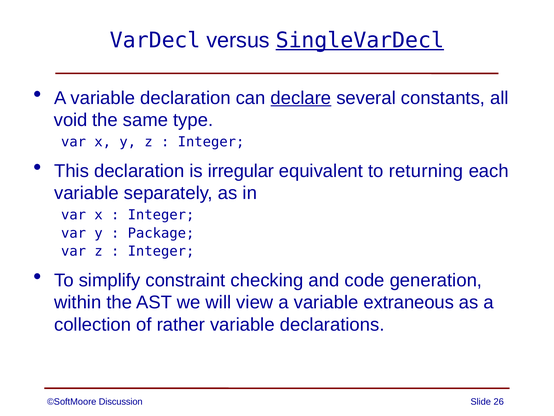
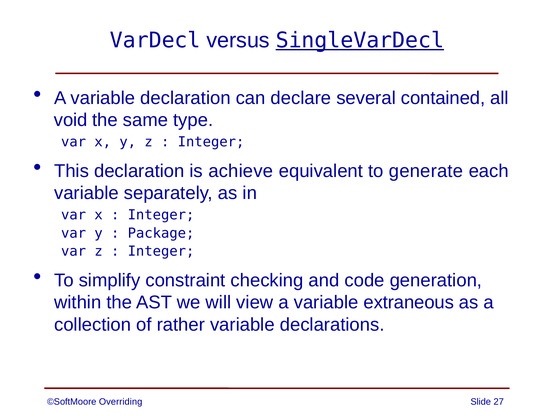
declare underline: present -> none
constants: constants -> contained
irregular: irregular -> achieve
returning: returning -> generate
Discussion: Discussion -> Overriding
26: 26 -> 27
